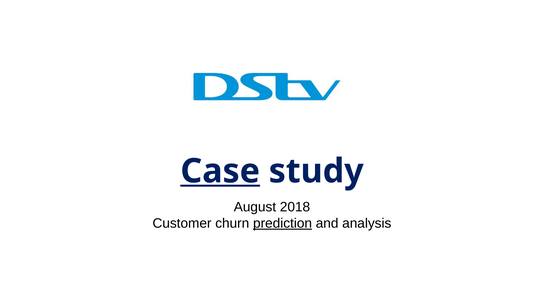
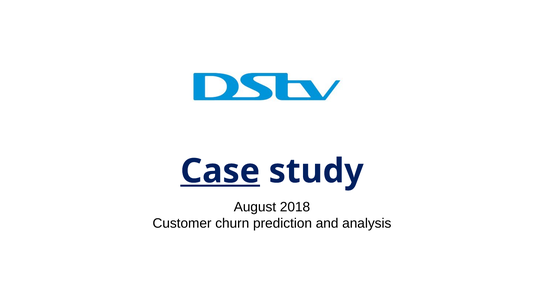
prediction underline: present -> none
